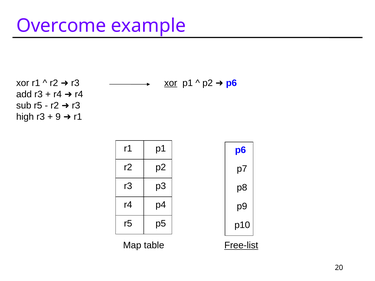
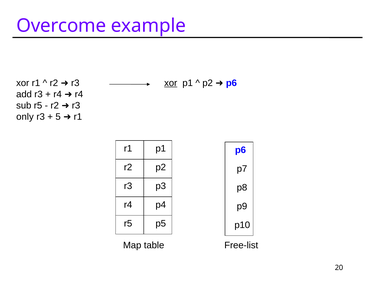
high: high -> only
9: 9 -> 5
Free-list underline: present -> none
